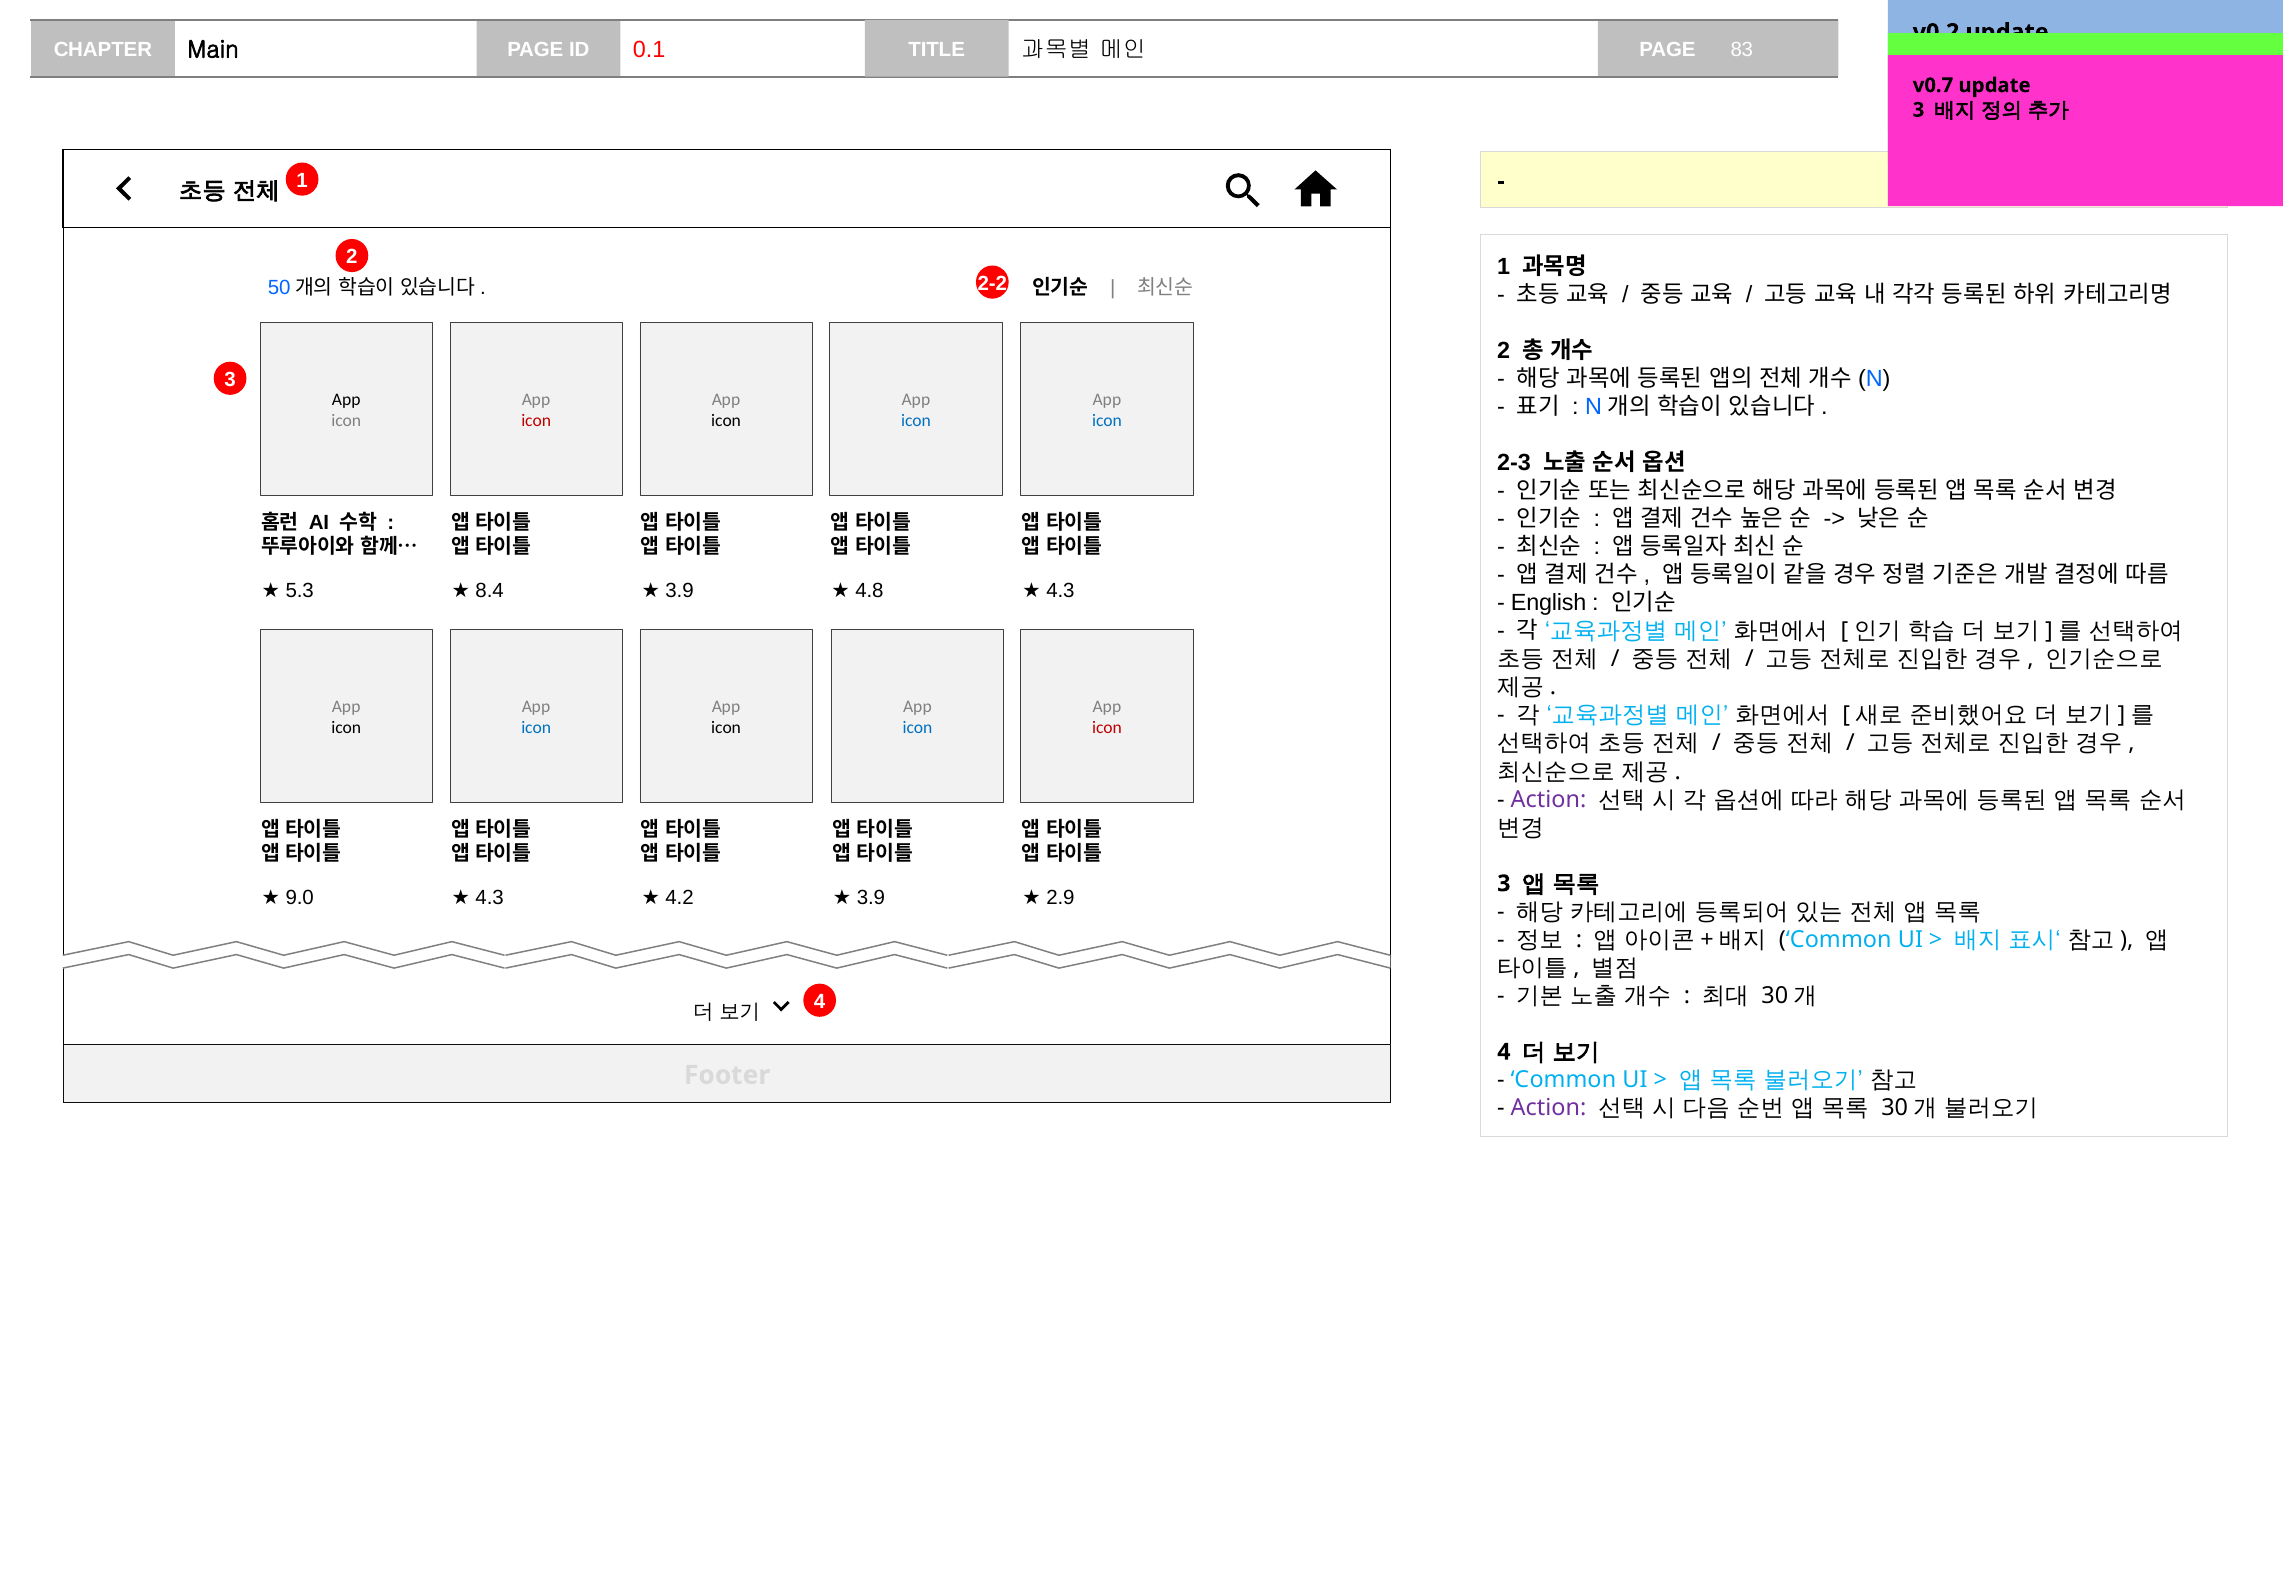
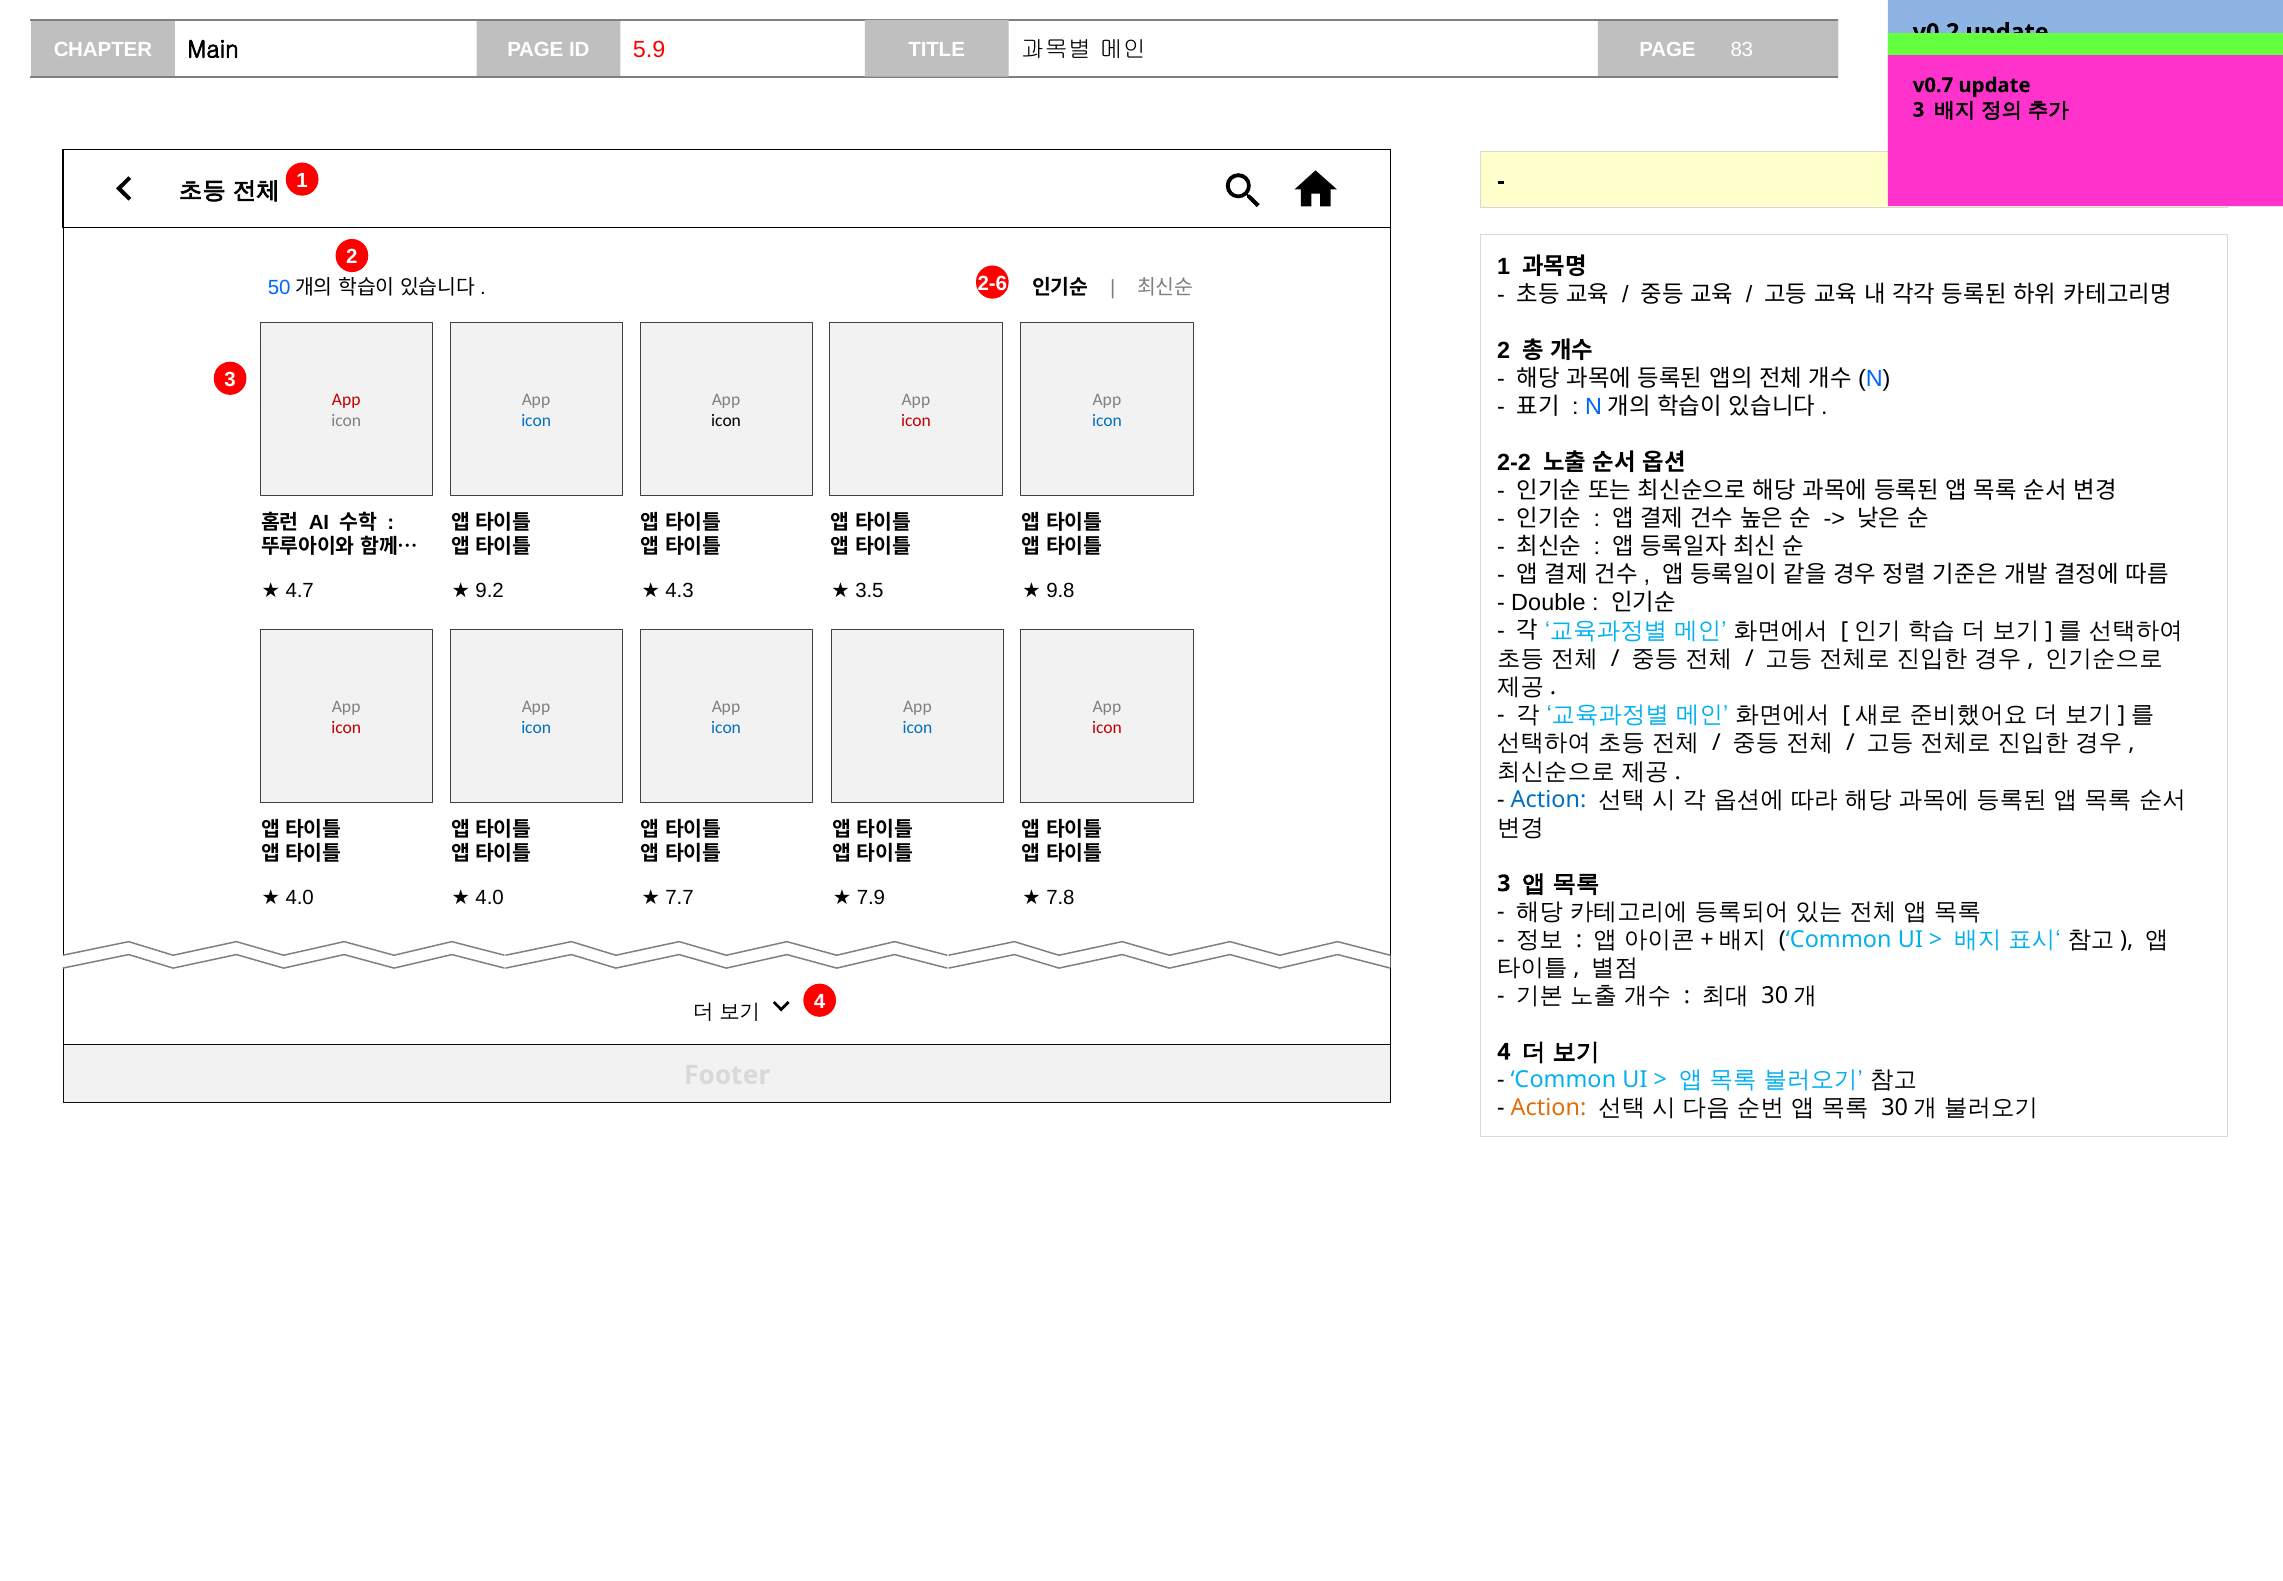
0.1: 0.1 -> 5.9
2-2: 2-2 -> 2-6
App at (346, 399) colour: black -> red
icon at (536, 421) colour: red -> blue
icon at (916, 421) colour: blue -> red
2-3: 2-3 -> 2-2
5.3: 5.3 -> 4.7
8.4: 8.4 -> 9.2
3.9 at (680, 590): 3.9 -> 4.3
4.8: 4.8 -> 3.5
4.3 at (1060, 590): 4.3 -> 9.8
English: English -> Double
icon at (346, 727) colour: black -> red
icon at (726, 727) colour: black -> blue
Action at (1549, 799) colour: purple -> blue
9.0 at (300, 897): 9.0 -> 4.0
4.3 at (490, 897): 4.3 -> 4.0
4.2: 4.2 -> 7.7
3.9 at (871, 897): 3.9 -> 7.9
2.9: 2.9 -> 7.8
Action at (1549, 1108) colour: purple -> orange
